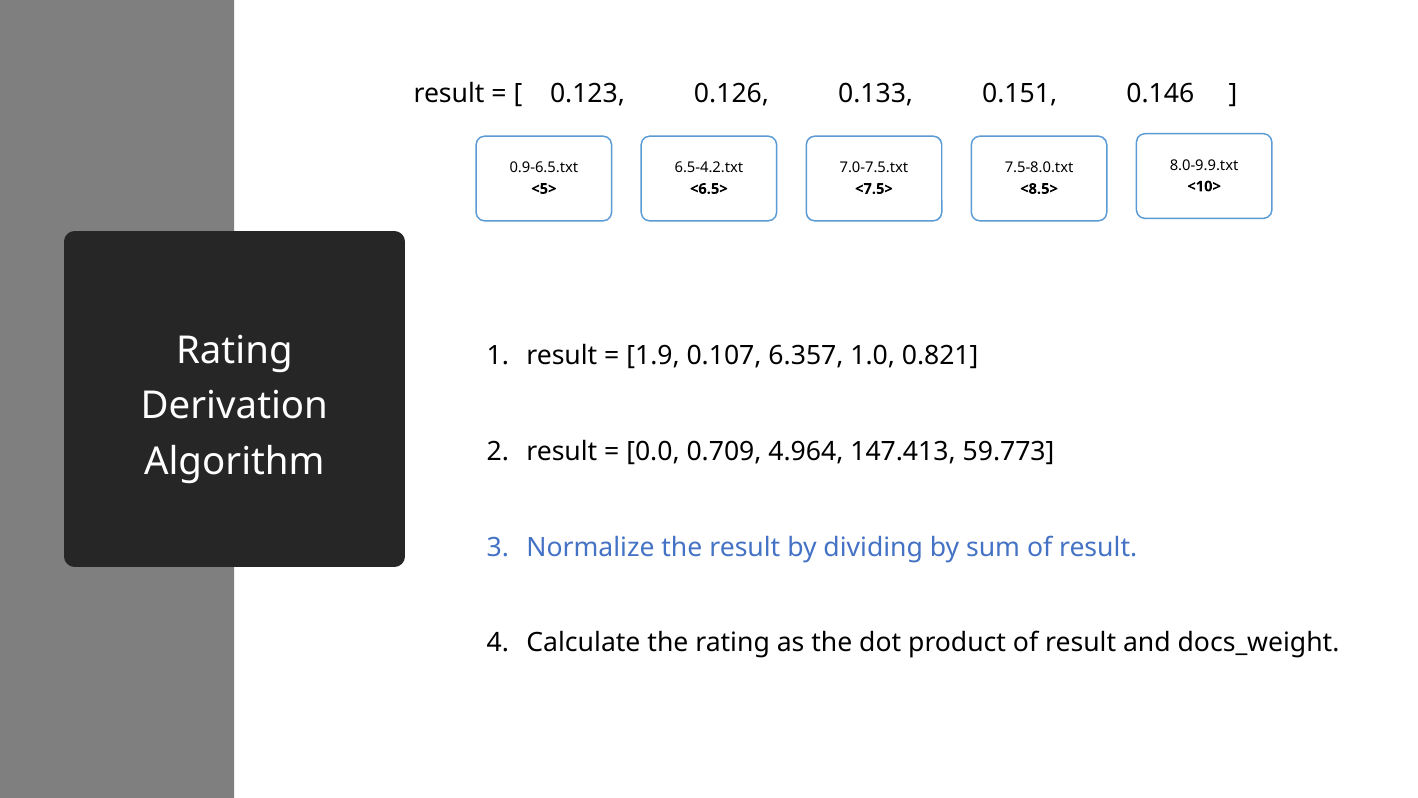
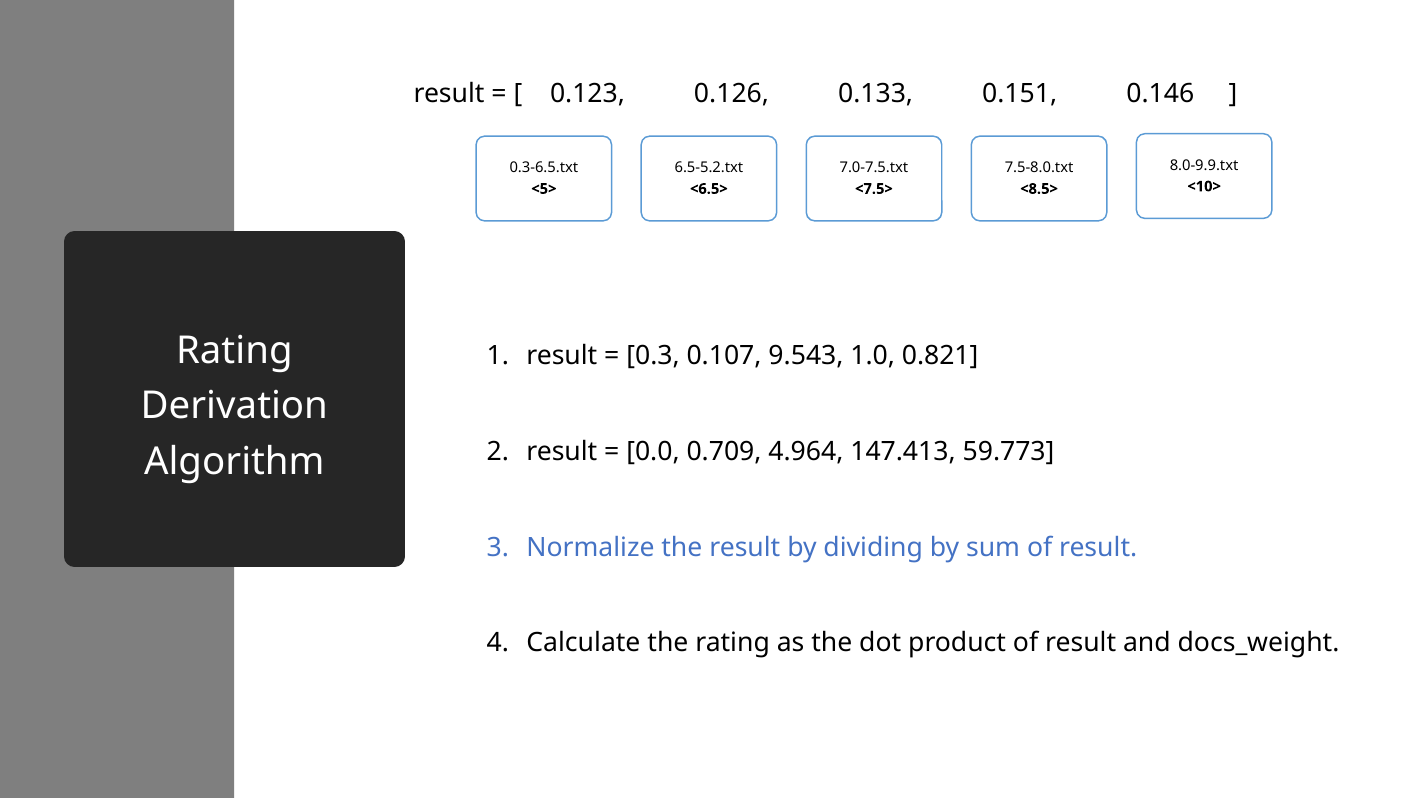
0.9-6.5.txt: 0.9-6.5.txt -> 0.3-6.5.txt
6.5-4.2.txt: 6.5-4.2.txt -> 6.5-5.2.txt
1.9: 1.9 -> 0.3
6.357: 6.357 -> 9.543
